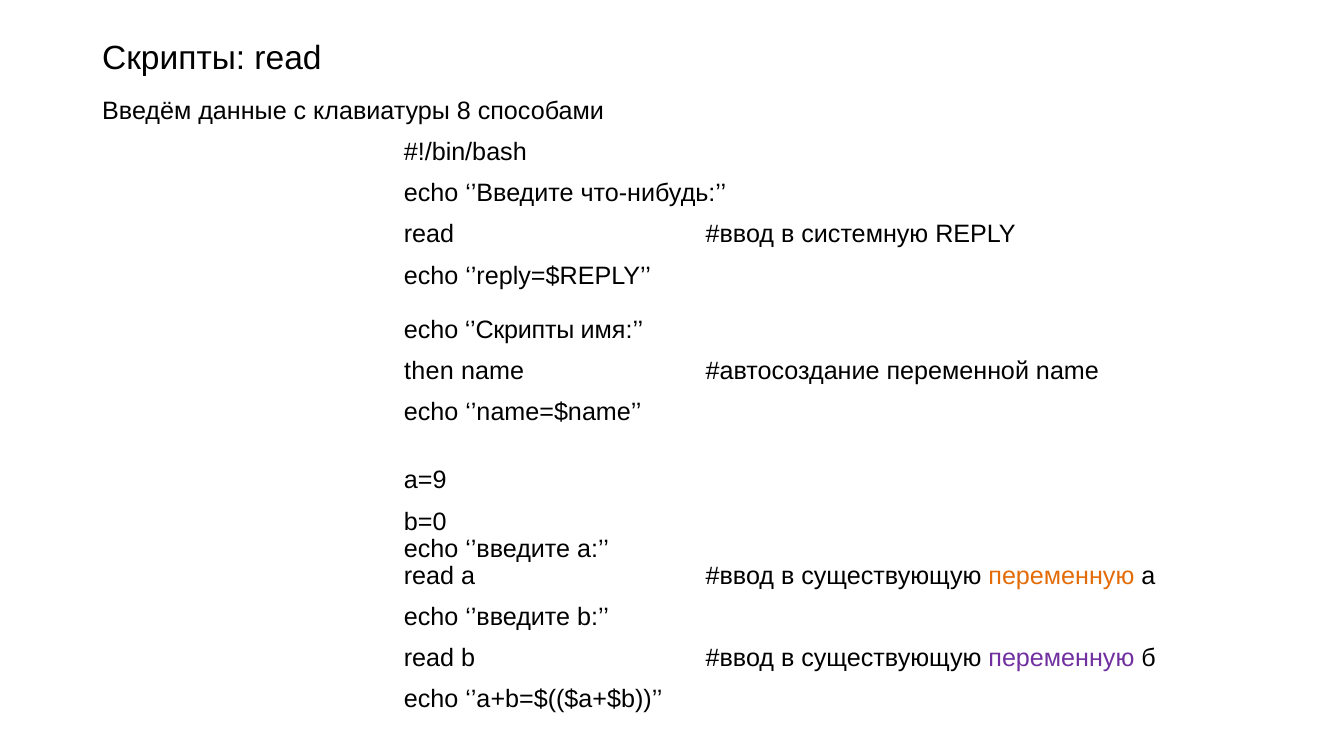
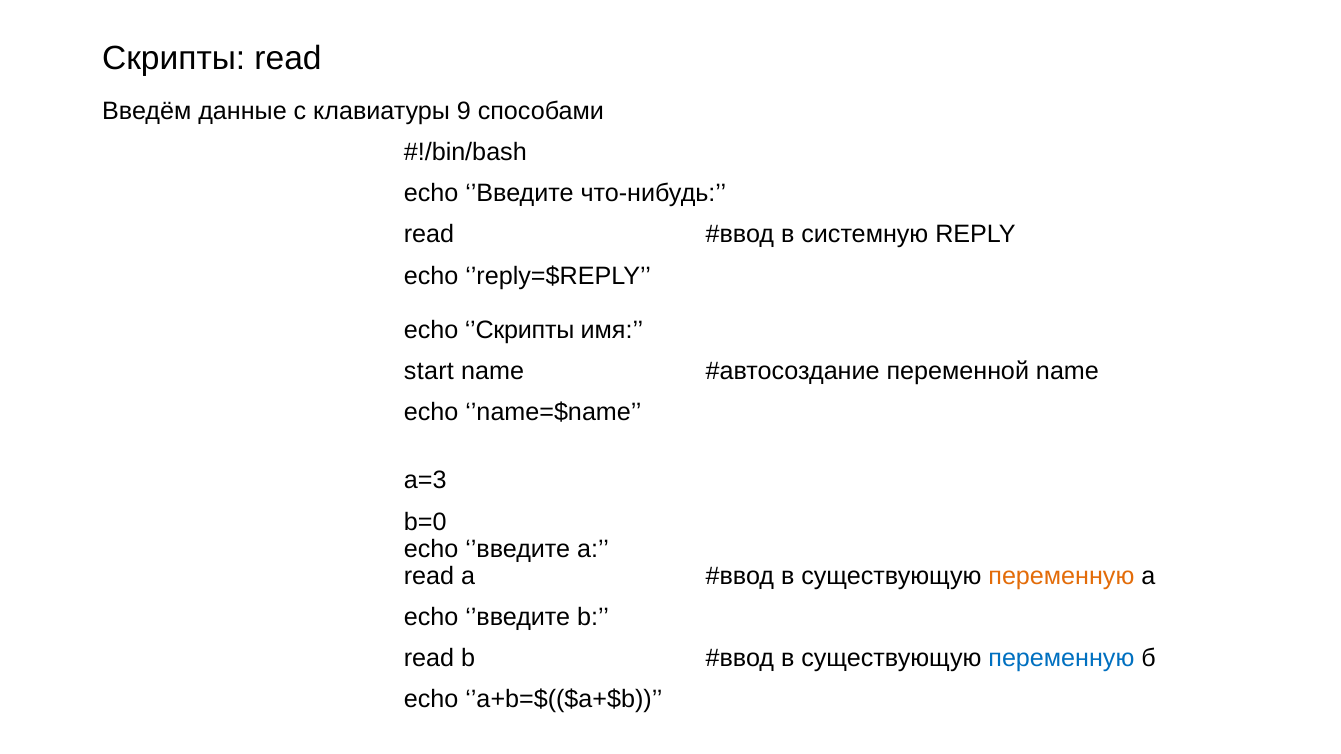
8: 8 -> 9
then: then -> start
a=9: a=9 -> a=3
переменную at (1061, 659) colour: purple -> blue
